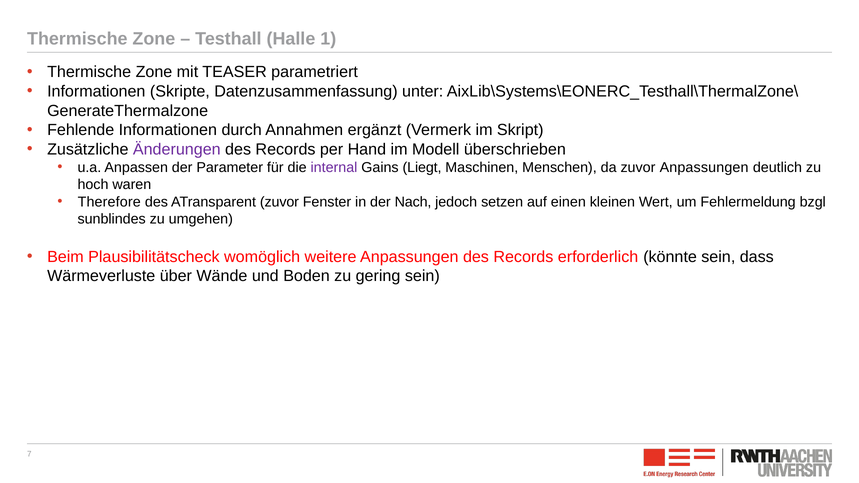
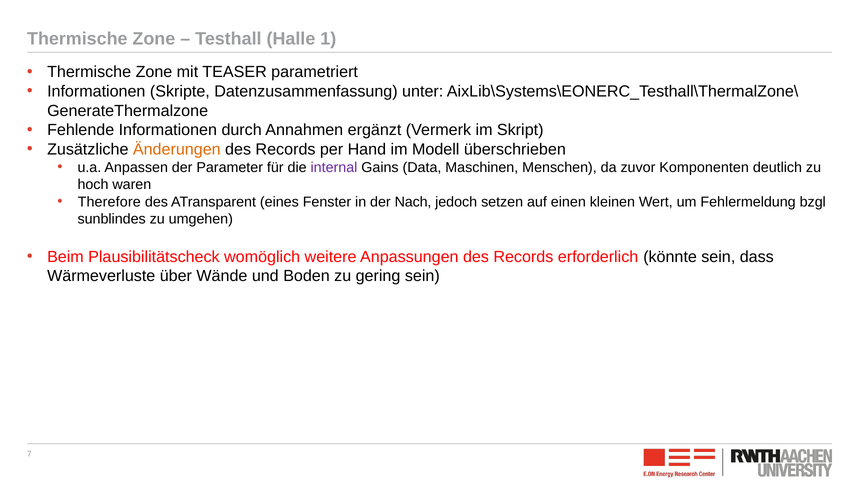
Änderungen colour: purple -> orange
Liegt: Liegt -> Data
zuvor Anpassungen: Anpassungen -> Komponenten
ATransparent zuvor: zuvor -> eines
